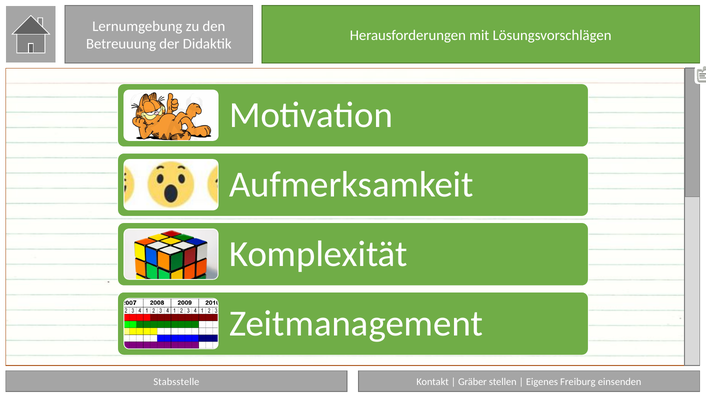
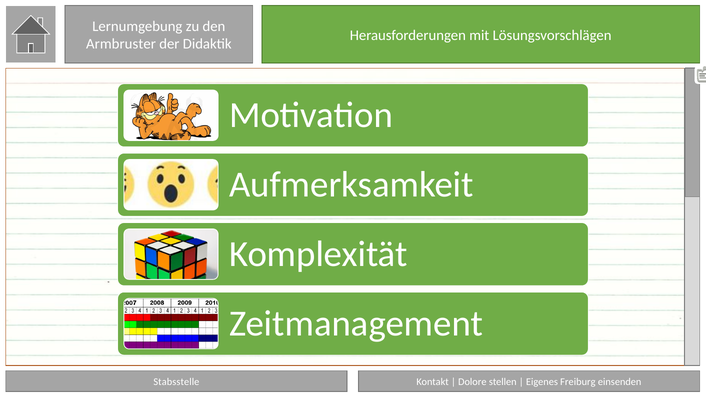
Betreuuung: Betreuuung -> Armbruster
Gräber: Gräber -> Dolore
